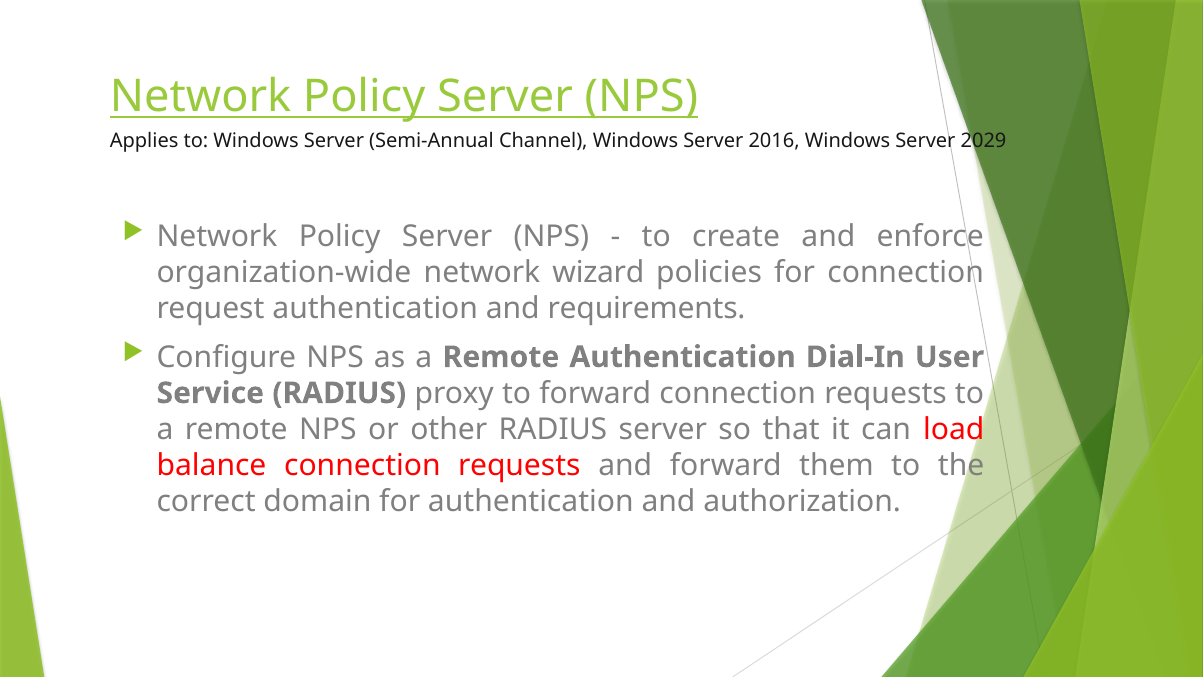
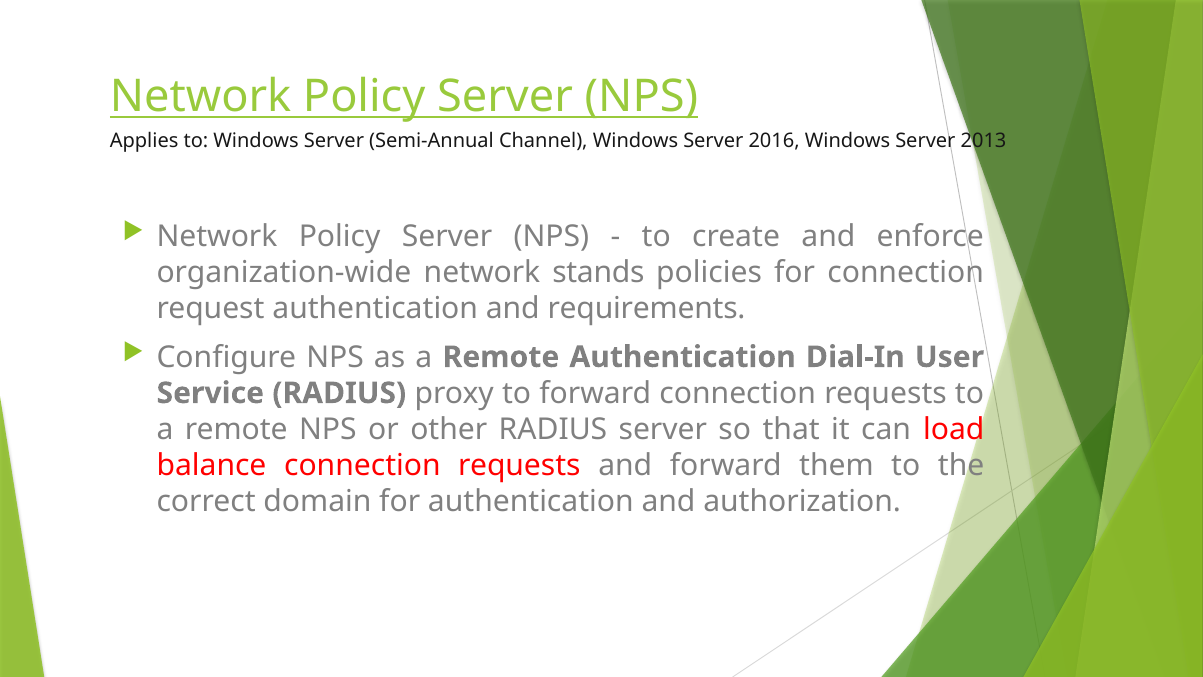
2029: 2029 -> 2013
wizard: wizard -> stands
